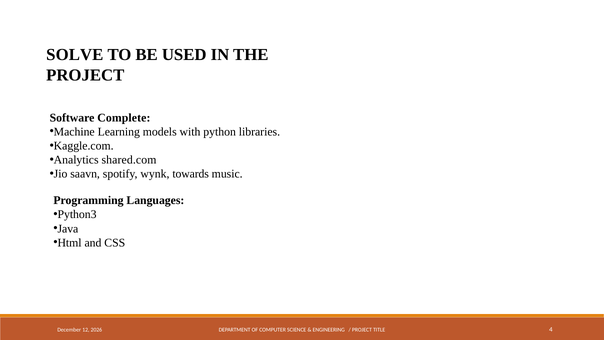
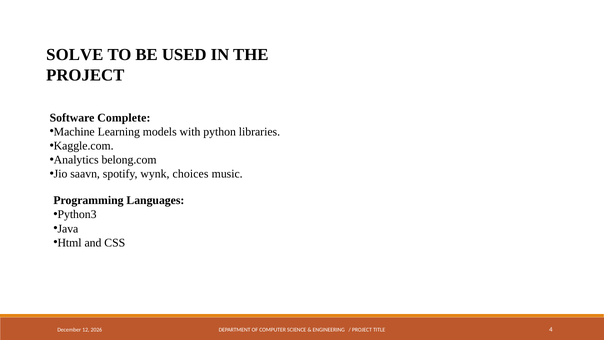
shared.com: shared.com -> belong.com
towards: towards -> choices
